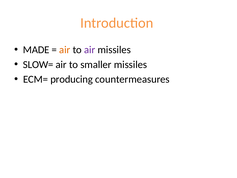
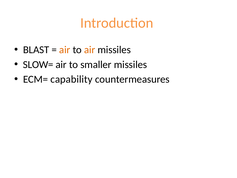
MADE: MADE -> BLAST
air at (90, 50) colour: purple -> orange
producing: producing -> capability
